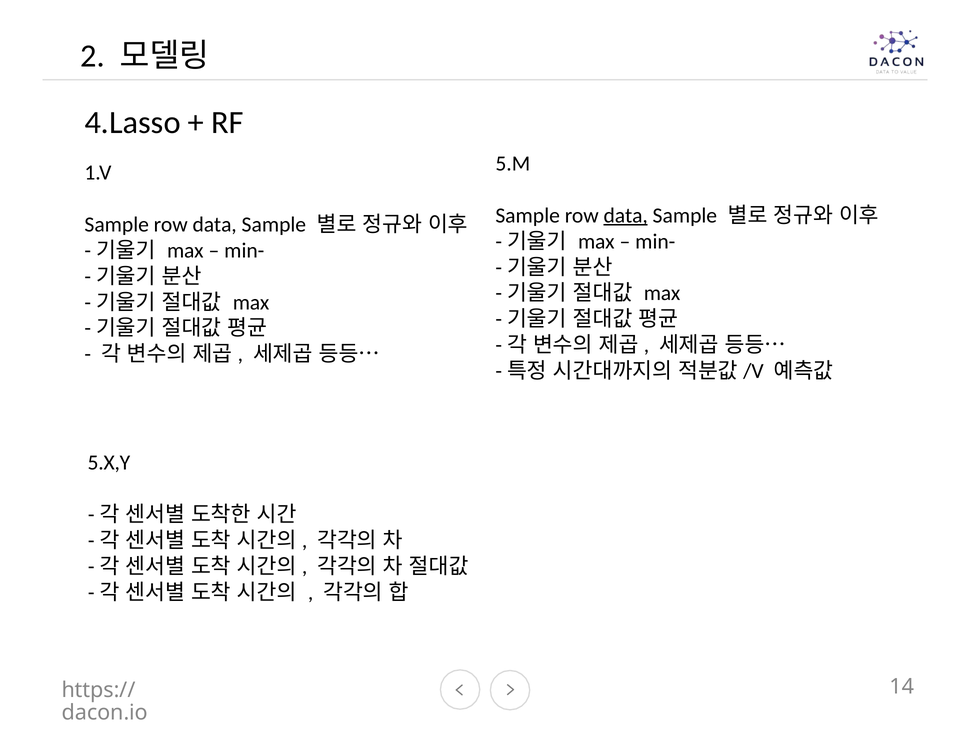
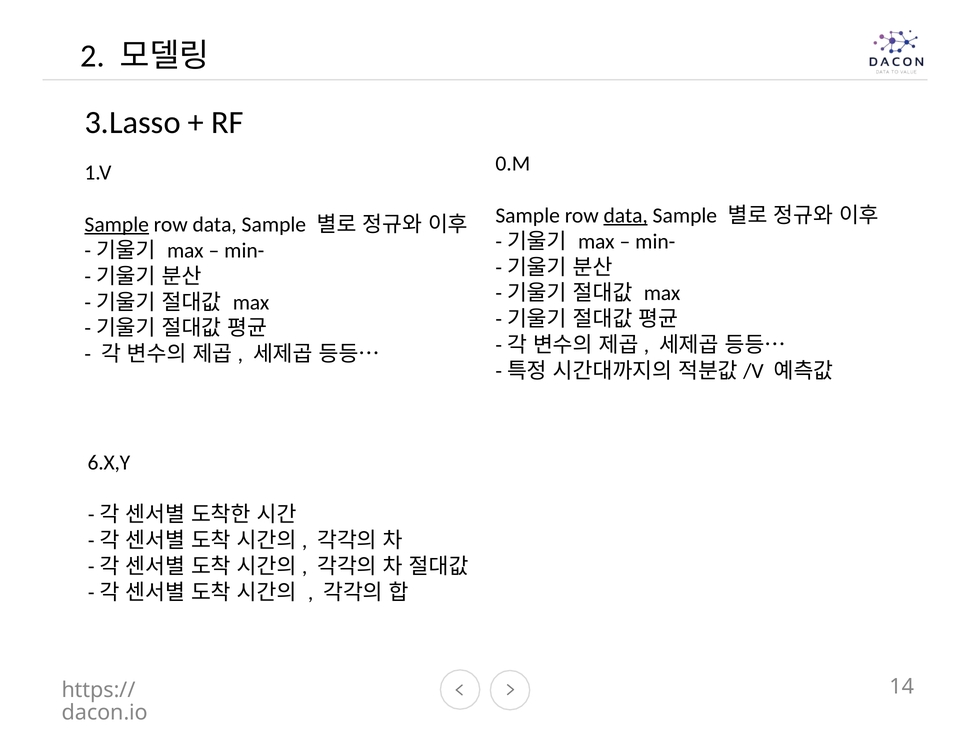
4.Lasso: 4.Lasso -> 3.Lasso
5.M: 5.M -> 0.M
Sample at (117, 224) underline: none -> present
5.X,Y: 5.X,Y -> 6.X,Y
